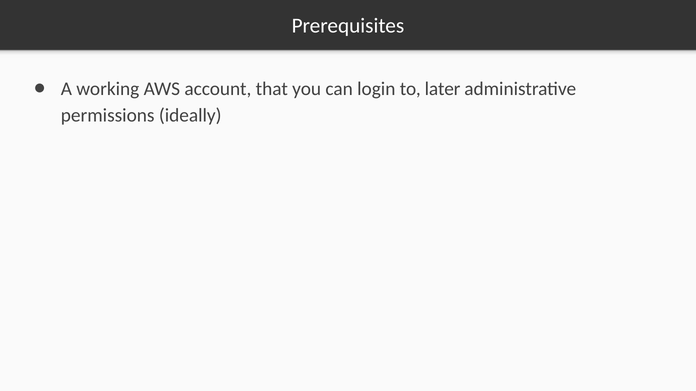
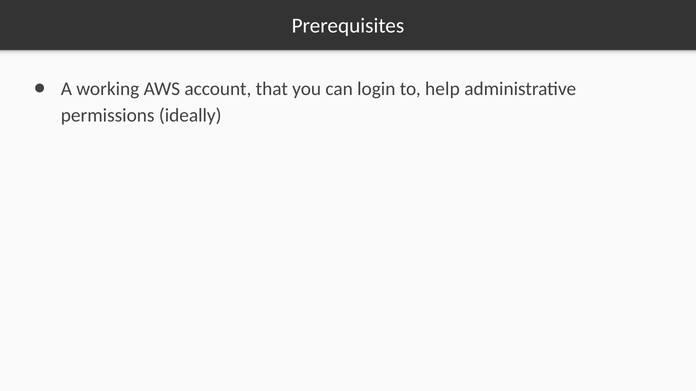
later: later -> help
